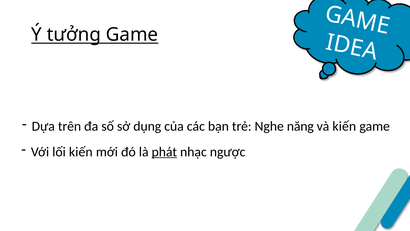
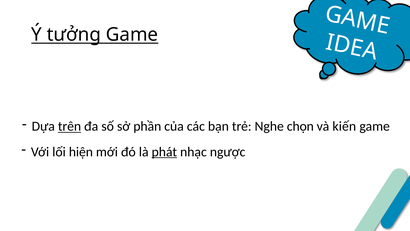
trên underline: none -> present
dụng: dụng -> phần
năng: năng -> chọn
lối kiến: kiến -> hiện
